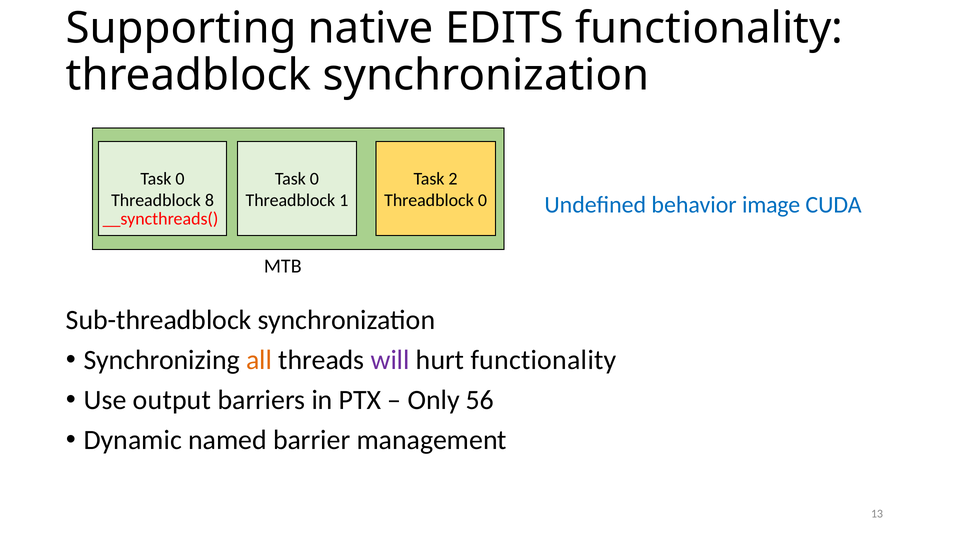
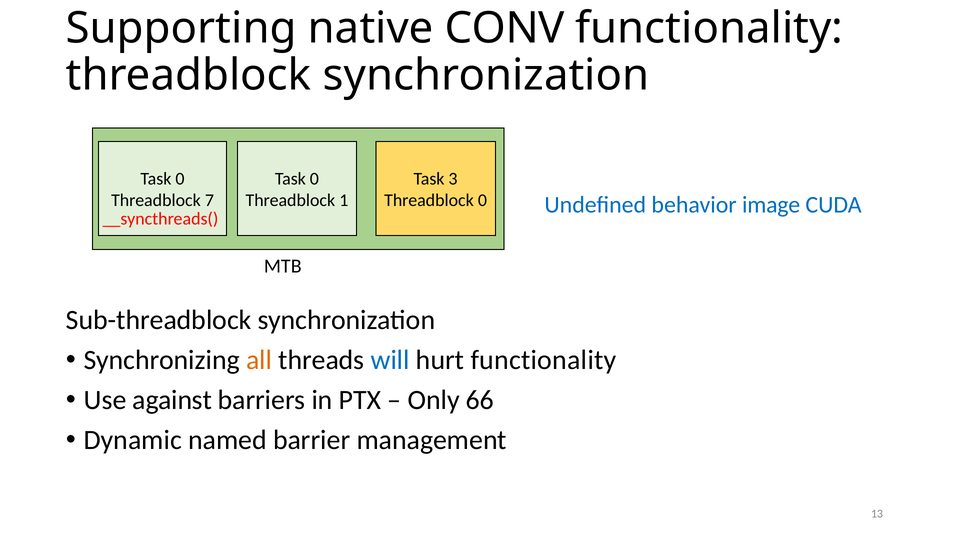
EDITS: EDITS -> CONV
2: 2 -> 3
8: 8 -> 7
will colour: purple -> blue
output: output -> against
56: 56 -> 66
